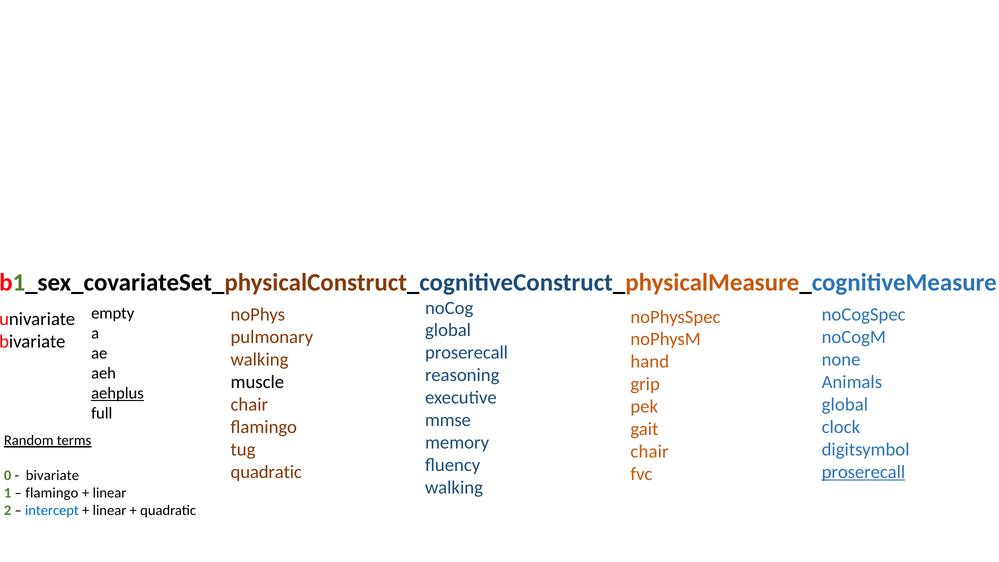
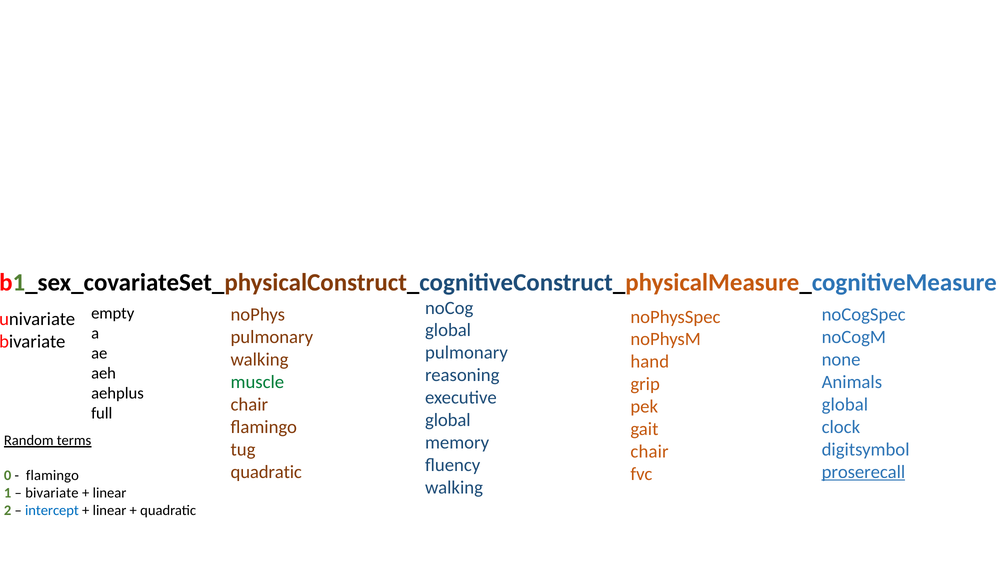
proserecall at (467, 353): proserecall -> pulmonary
muscle colour: black -> green
aehplus underline: present -> none
mmse at (448, 420): mmse -> global
bivariate at (52, 475): bivariate -> flamingo
flamingo at (52, 493): flamingo -> bivariate
